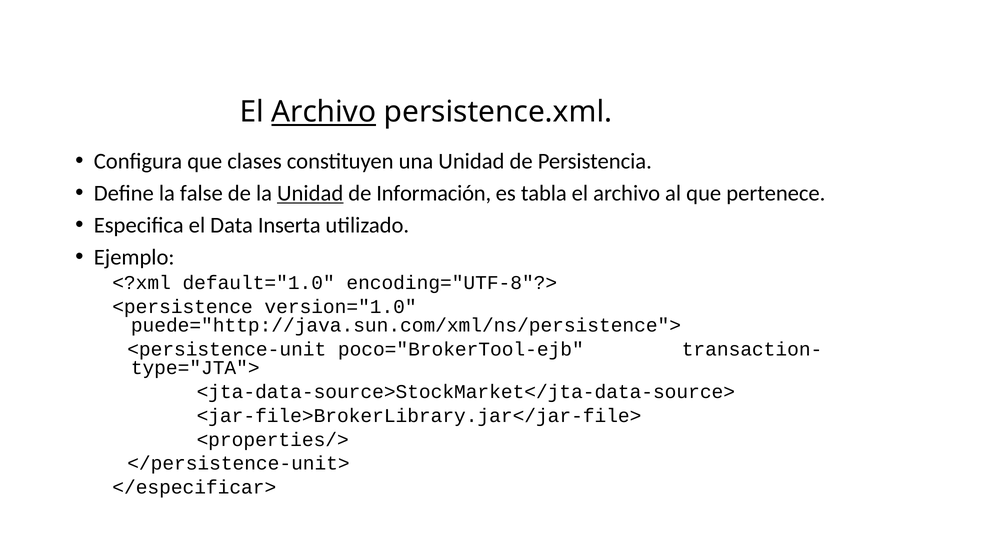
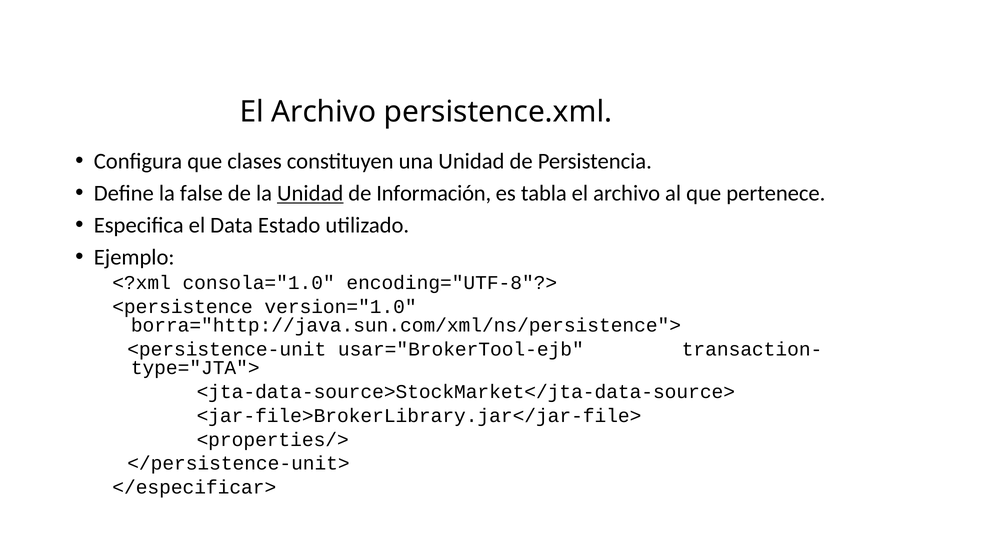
Archivo at (324, 112) underline: present -> none
Inserta: Inserta -> Estado
default="1.0: default="1.0 -> consola="1.0
puede="http://java.sun.com/xml/ns/persistence">: puede="http://java.sun.com/xml/ns/persistence"> -> borra="http://java.sun.com/xml/ns/persistence">
poco="BrokerTool-ejb: poco="BrokerTool-ejb -> usar="BrokerTool-ejb
